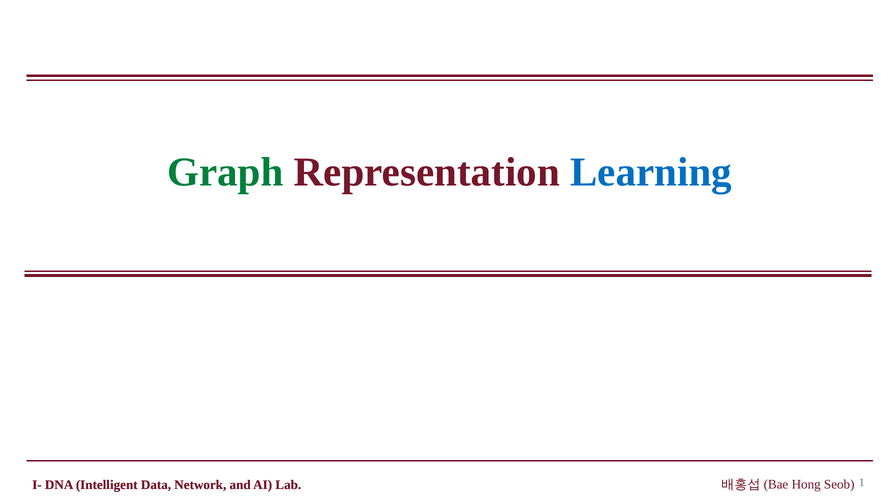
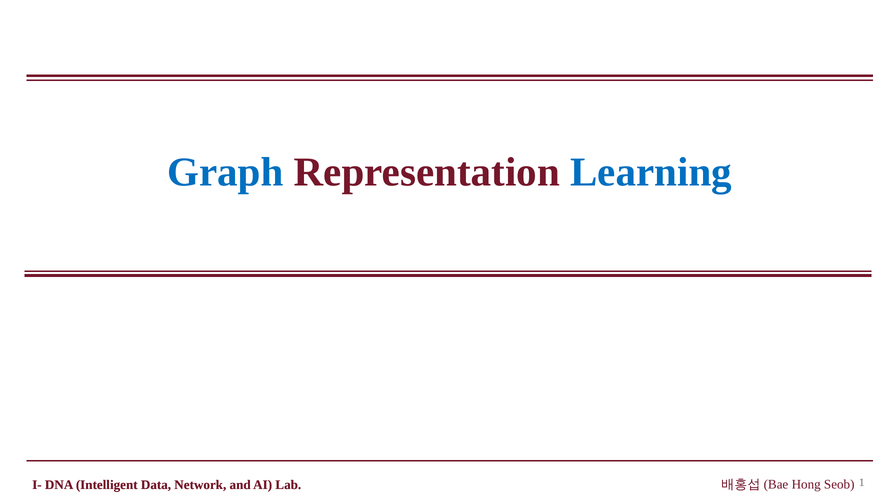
Graph colour: green -> blue
